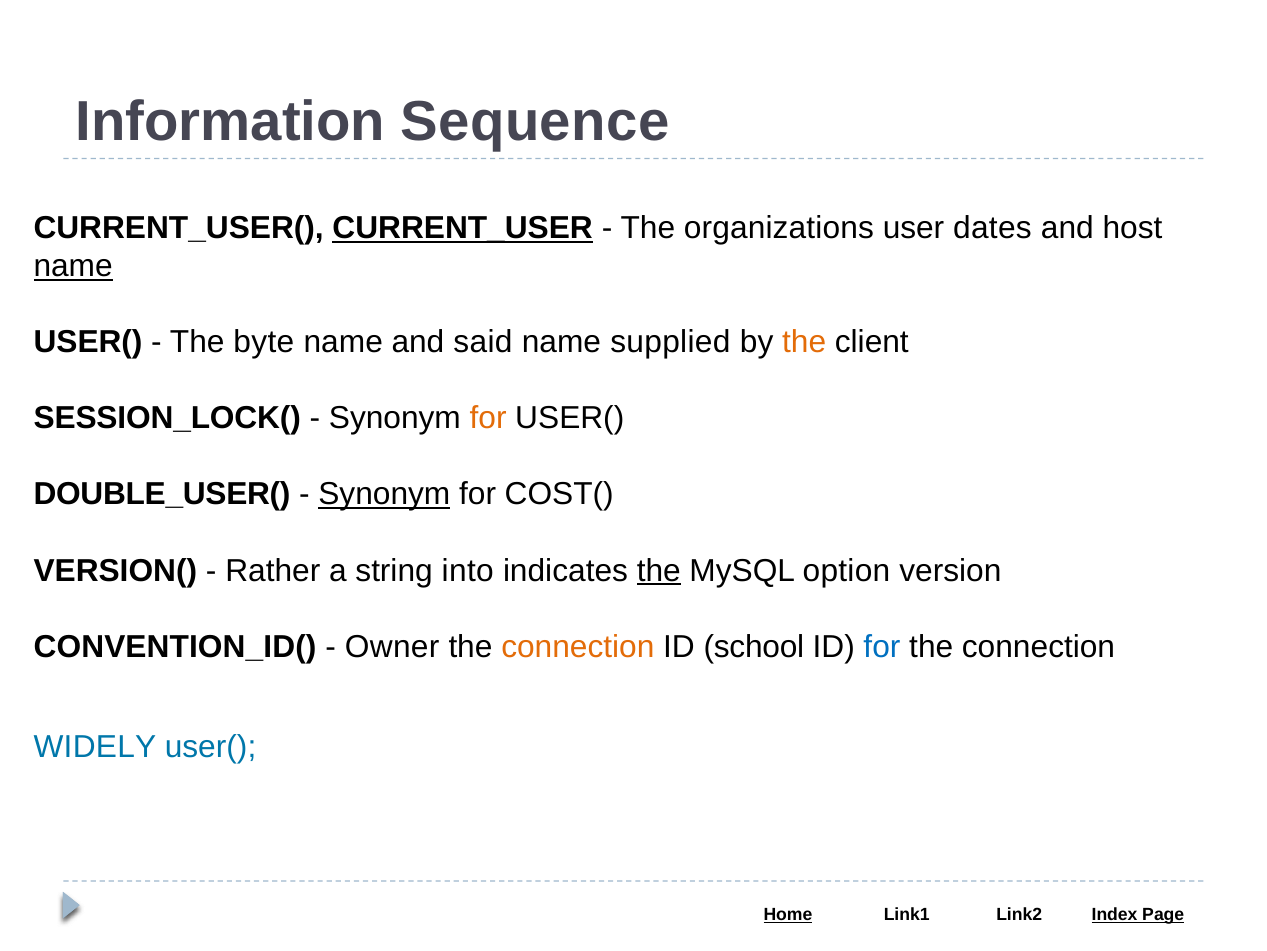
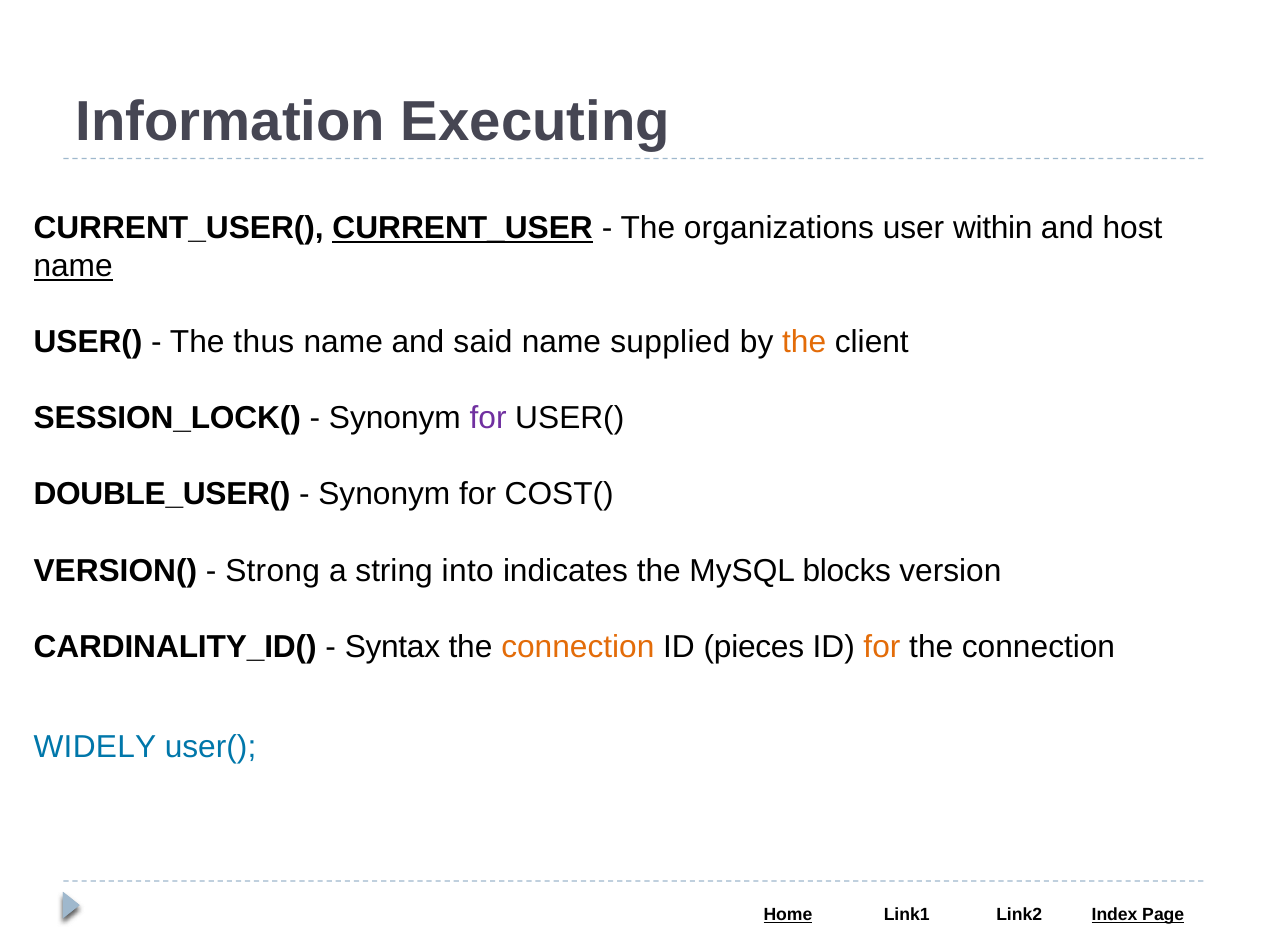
Sequence: Sequence -> Executing
dates: dates -> within
byte: byte -> thus
for at (488, 418) colour: orange -> purple
Synonym at (384, 494) underline: present -> none
Rather: Rather -> Strong
the at (659, 570) underline: present -> none
option: option -> blocks
CONVENTION_ID(: CONVENTION_ID( -> CARDINALITY_ID(
Owner: Owner -> Syntax
school: school -> pieces
for at (882, 646) colour: blue -> orange
